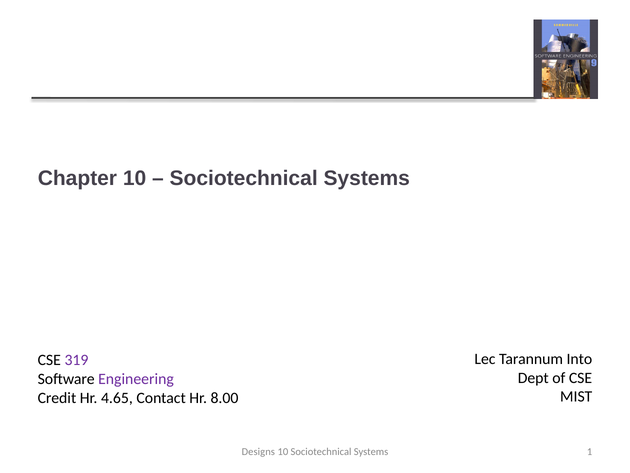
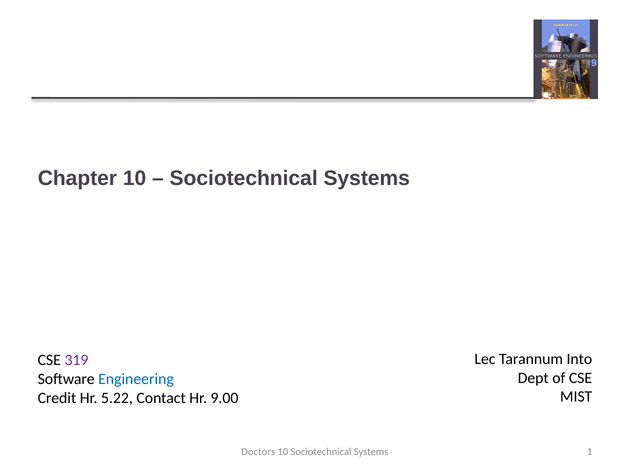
Engineering colour: purple -> blue
4.65: 4.65 -> 5.22
8.00: 8.00 -> 9.00
Designs: Designs -> Doctors
